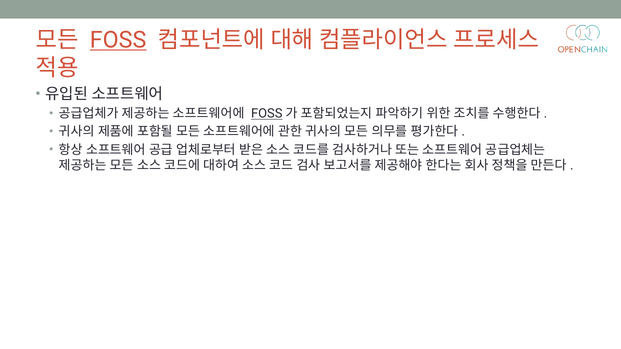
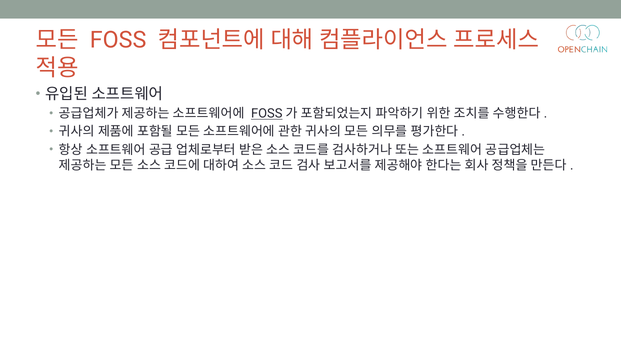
FOSS at (118, 40) underline: present -> none
